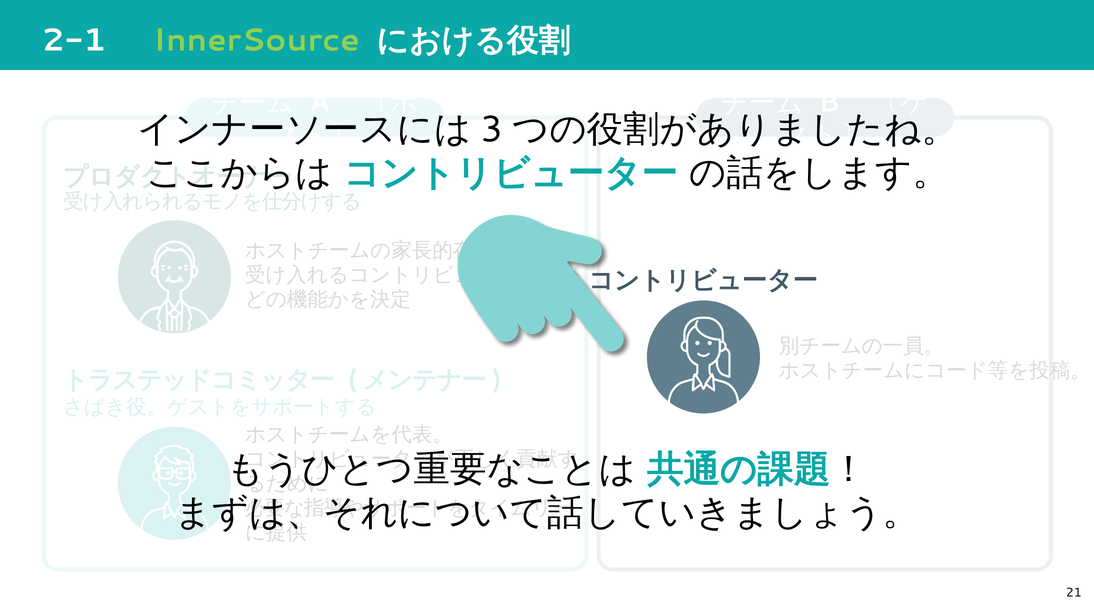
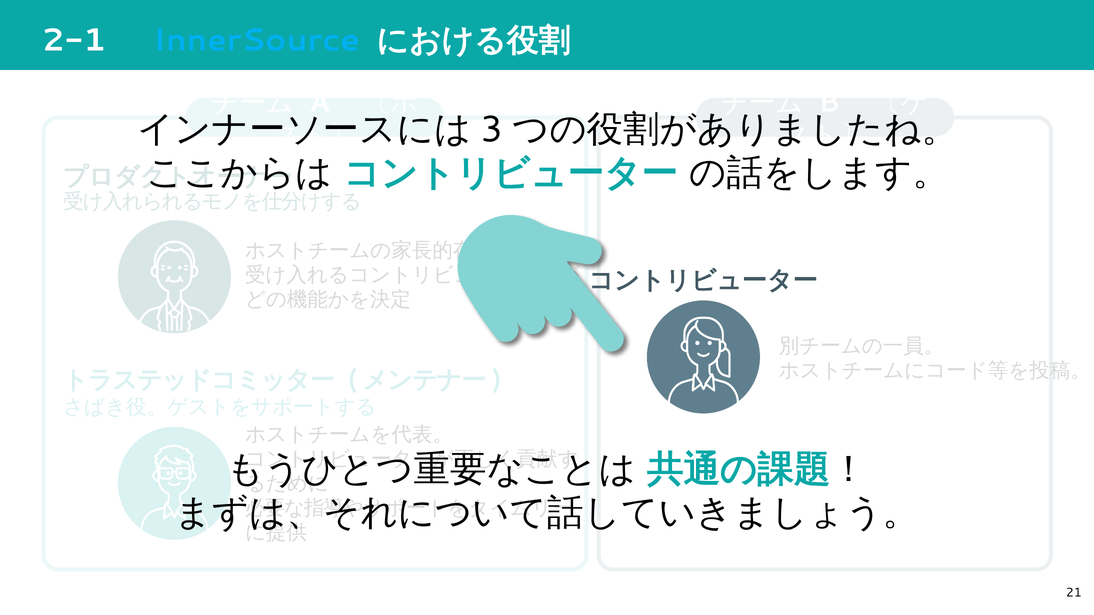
InnerSource colour: light green -> light blue
